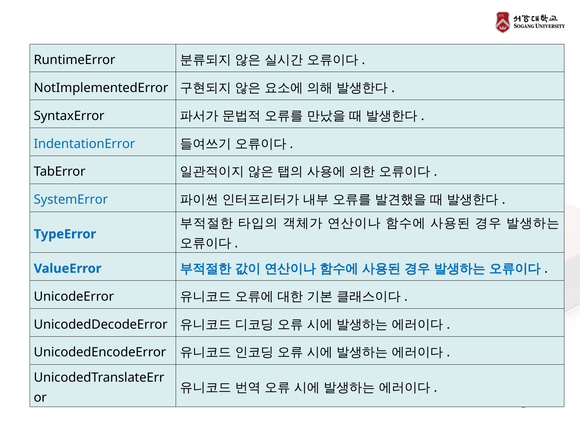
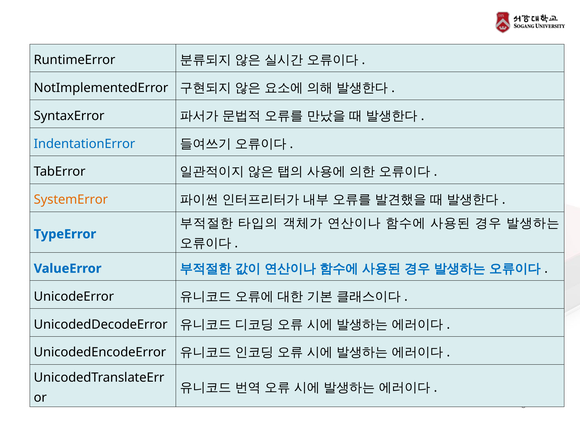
SystemError colour: blue -> orange
